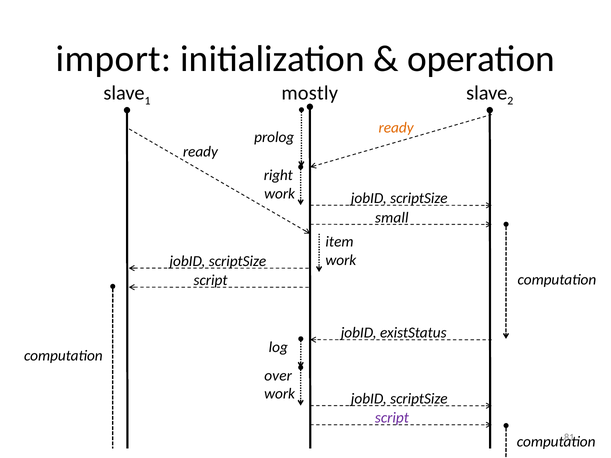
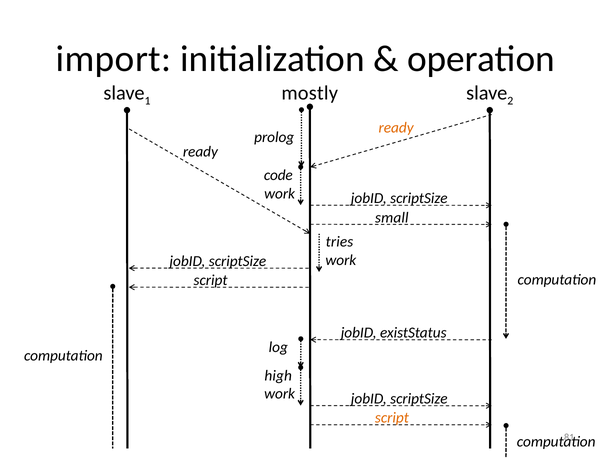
right: right -> code
item: item -> tries
over: over -> high
script at (392, 418) colour: purple -> orange
